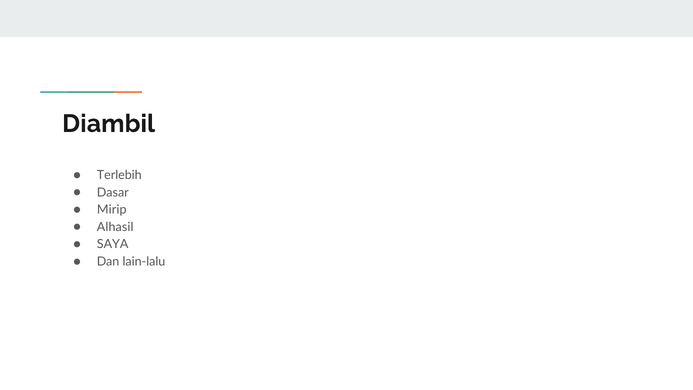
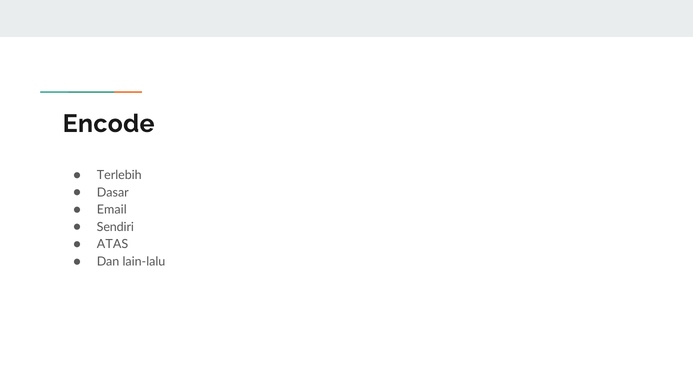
Diambil: Diambil -> Encode
Mirip: Mirip -> Email
Alhasil: Alhasil -> Sendiri
SAYA: SAYA -> ATAS
